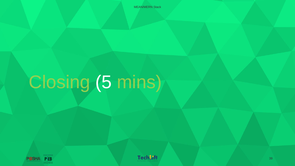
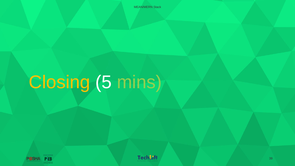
Closing colour: light green -> yellow
